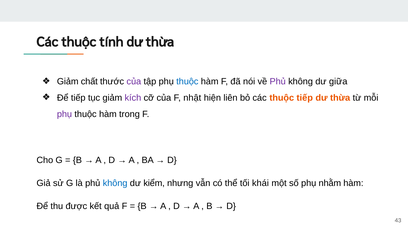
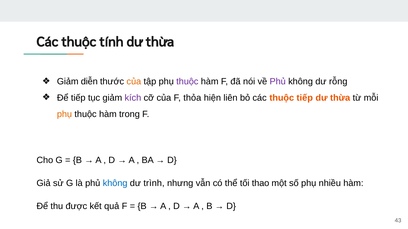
chất: chất -> diễn
của at (134, 82) colour: purple -> orange
thuộc at (187, 82) colour: blue -> purple
giữa: giữa -> rỗng
nhật: nhật -> thỏa
phụ at (64, 114) colour: purple -> orange
kiểm: kiểm -> trình
khái: khái -> thao
nhằm: nhằm -> nhiều
